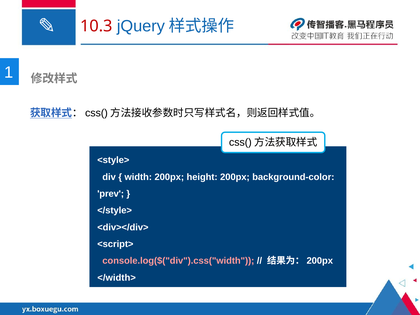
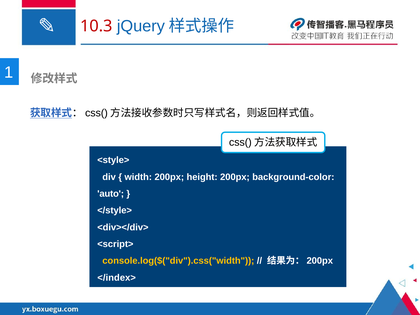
prev: prev -> auto
console.log($("div").css("width colour: pink -> yellow
</width>: </width> -> </index>
